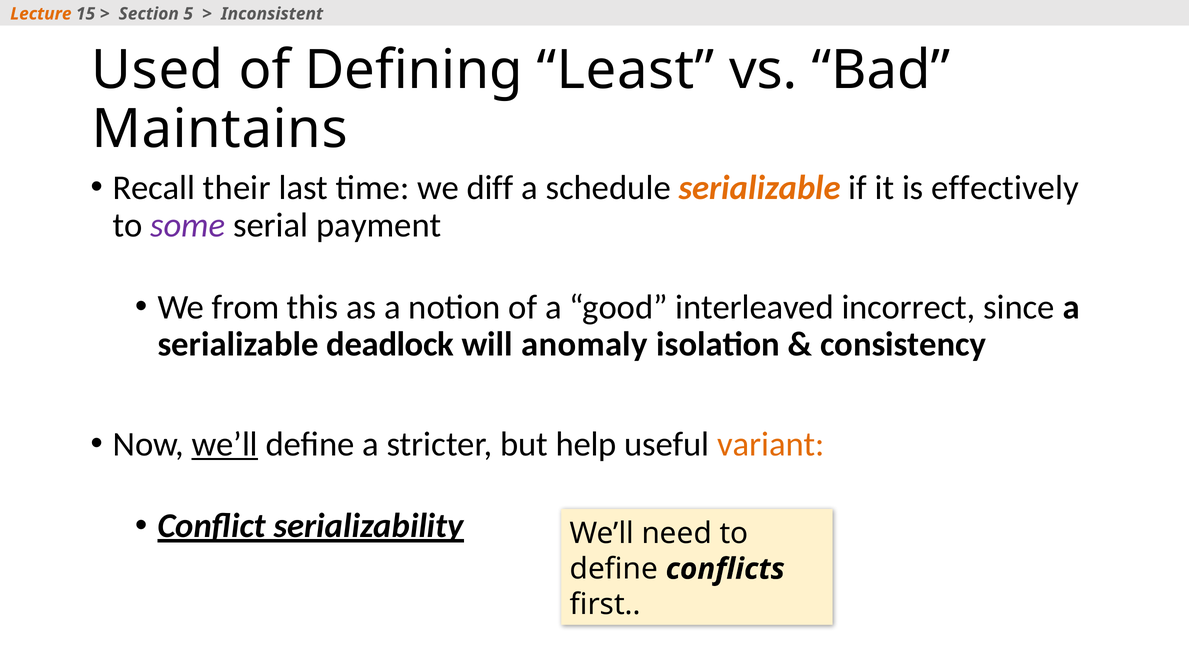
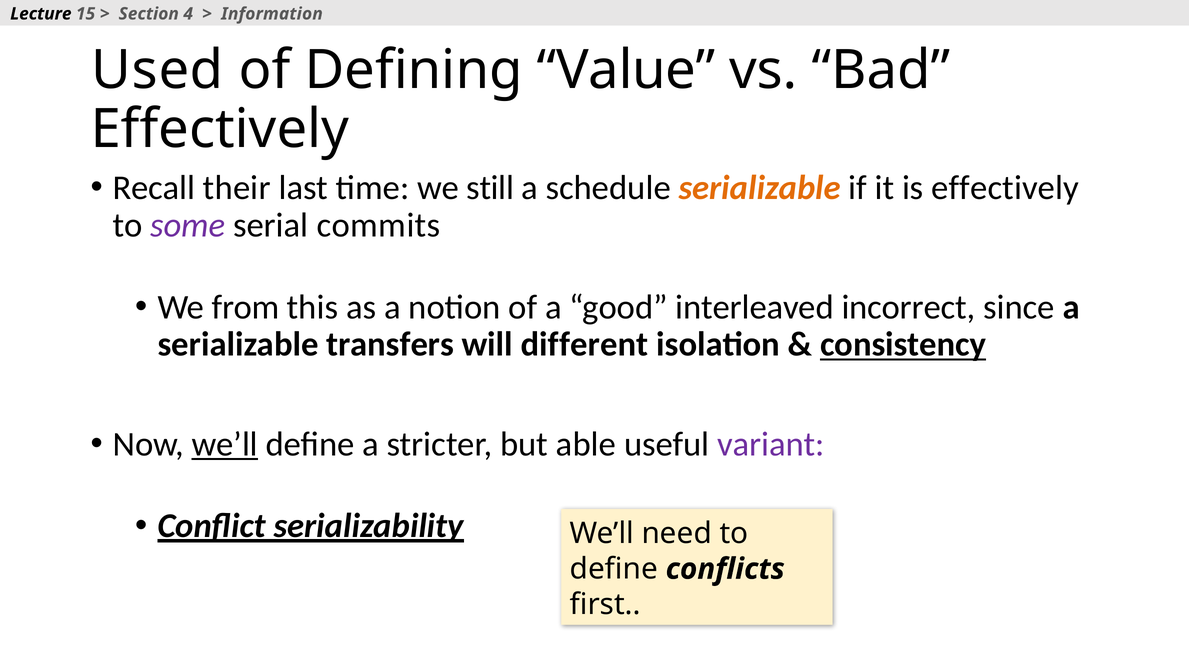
Lecture colour: orange -> black
5: 5 -> 4
Inconsistent: Inconsistent -> Information
Least: Least -> Value
Maintains at (220, 129): Maintains -> Effectively
diff: diff -> still
payment: payment -> commits
deadlock: deadlock -> transfers
anomaly: anomaly -> different
consistency underline: none -> present
help: help -> able
variant colour: orange -> purple
